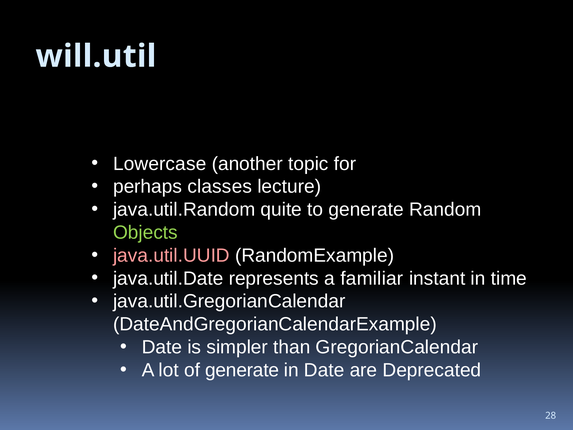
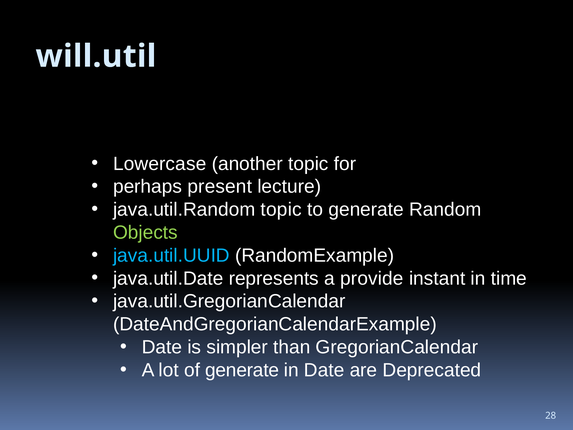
classes: classes -> present
java.util.Random quite: quite -> topic
java.util.UUID colour: pink -> light blue
familiar: familiar -> provide
